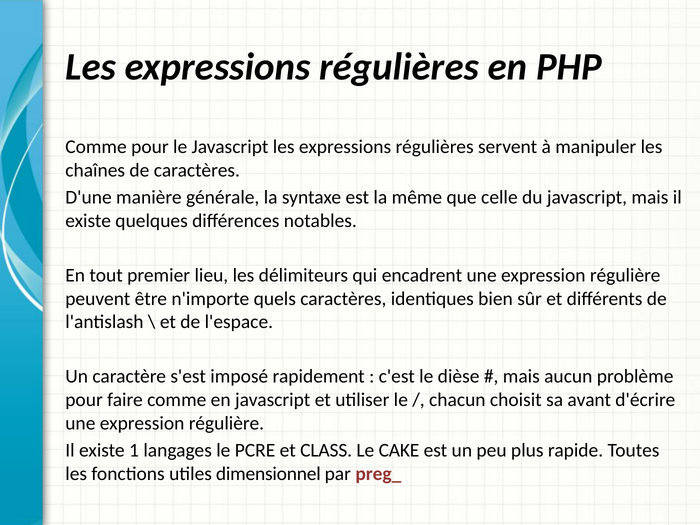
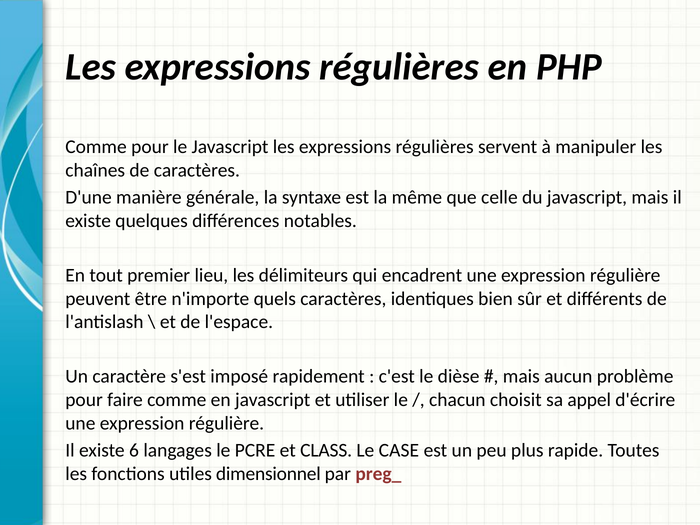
avant: avant -> appel
1: 1 -> 6
CAKE: CAKE -> CASE
